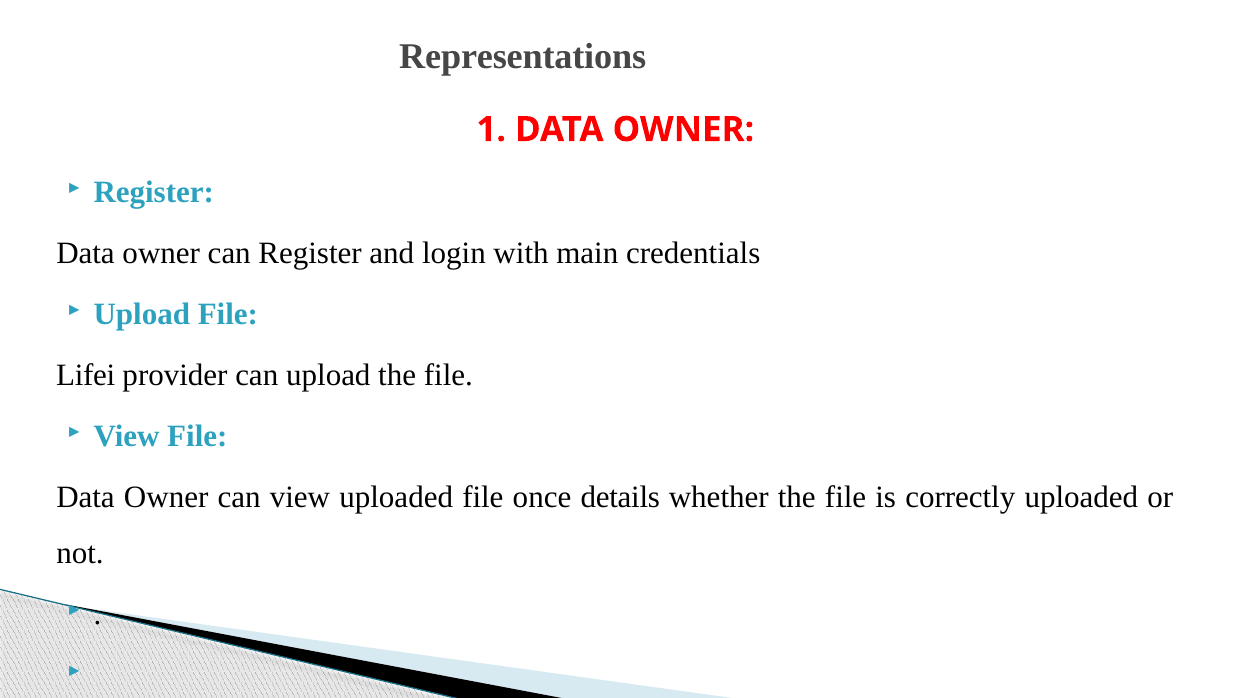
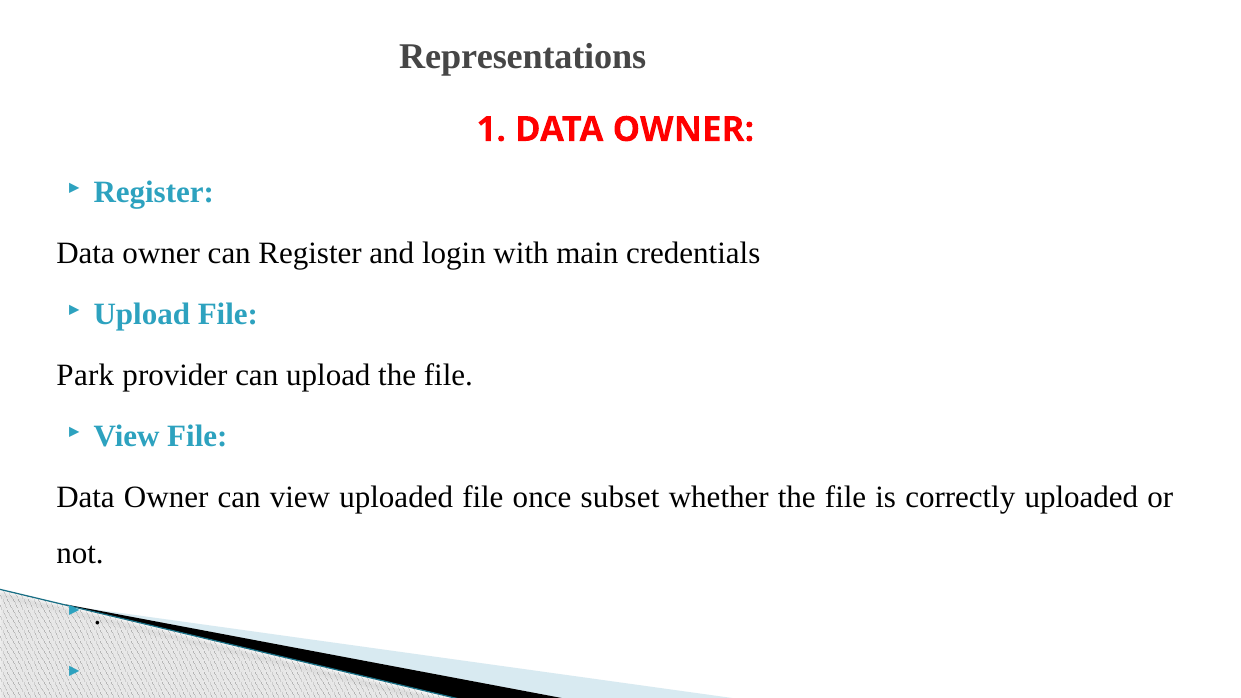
Lifei: Lifei -> Park
details: details -> subset
